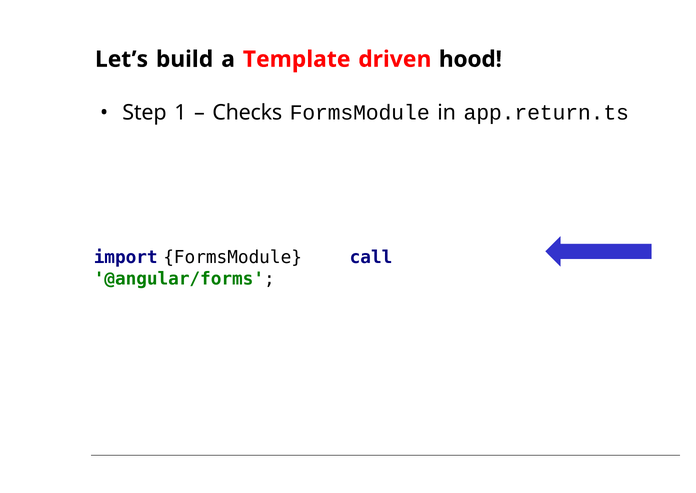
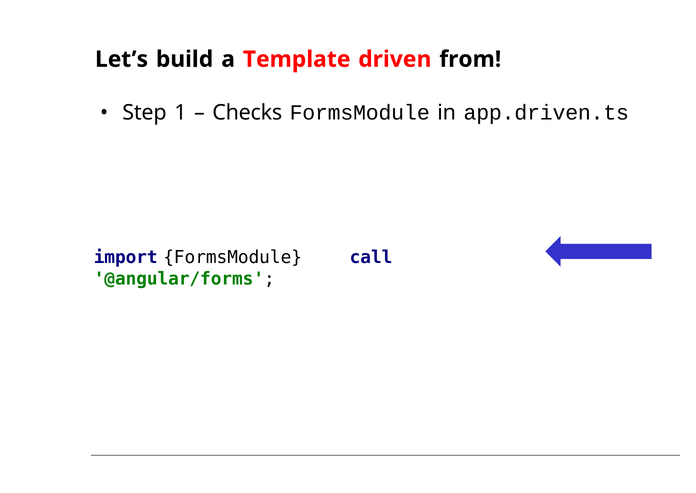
hood: hood -> from
app.return.ts: app.return.ts -> app.driven.ts
